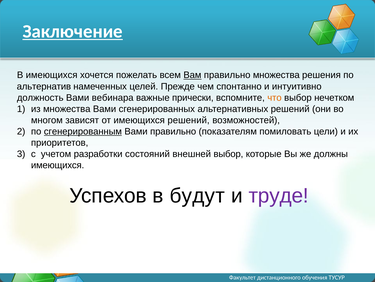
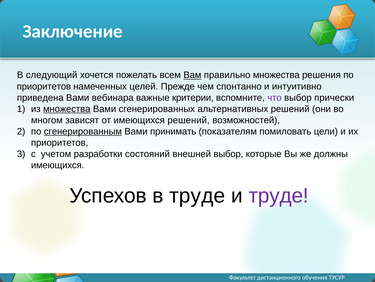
Заключение underline: present -> none
В имеющихся: имеющихся -> следующий
альтернатив at (44, 86): альтернатив -> приоритетов
должность: должность -> приведена
прически: прически -> критерии
что colour: orange -> purple
нечетком: нечетком -> прически
множества at (67, 109) underline: none -> present
Вами правильно: правильно -> принимать
в будут: будут -> труде
